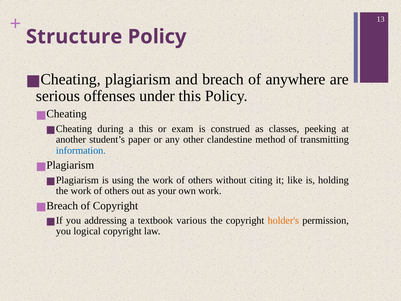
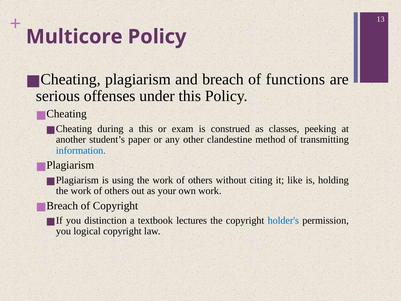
Structure: Structure -> Multicore
anywhere: anywhere -> functions
addressing: addressing -> distinction
various: various -> lectures
holder's colour: orange -> blue
